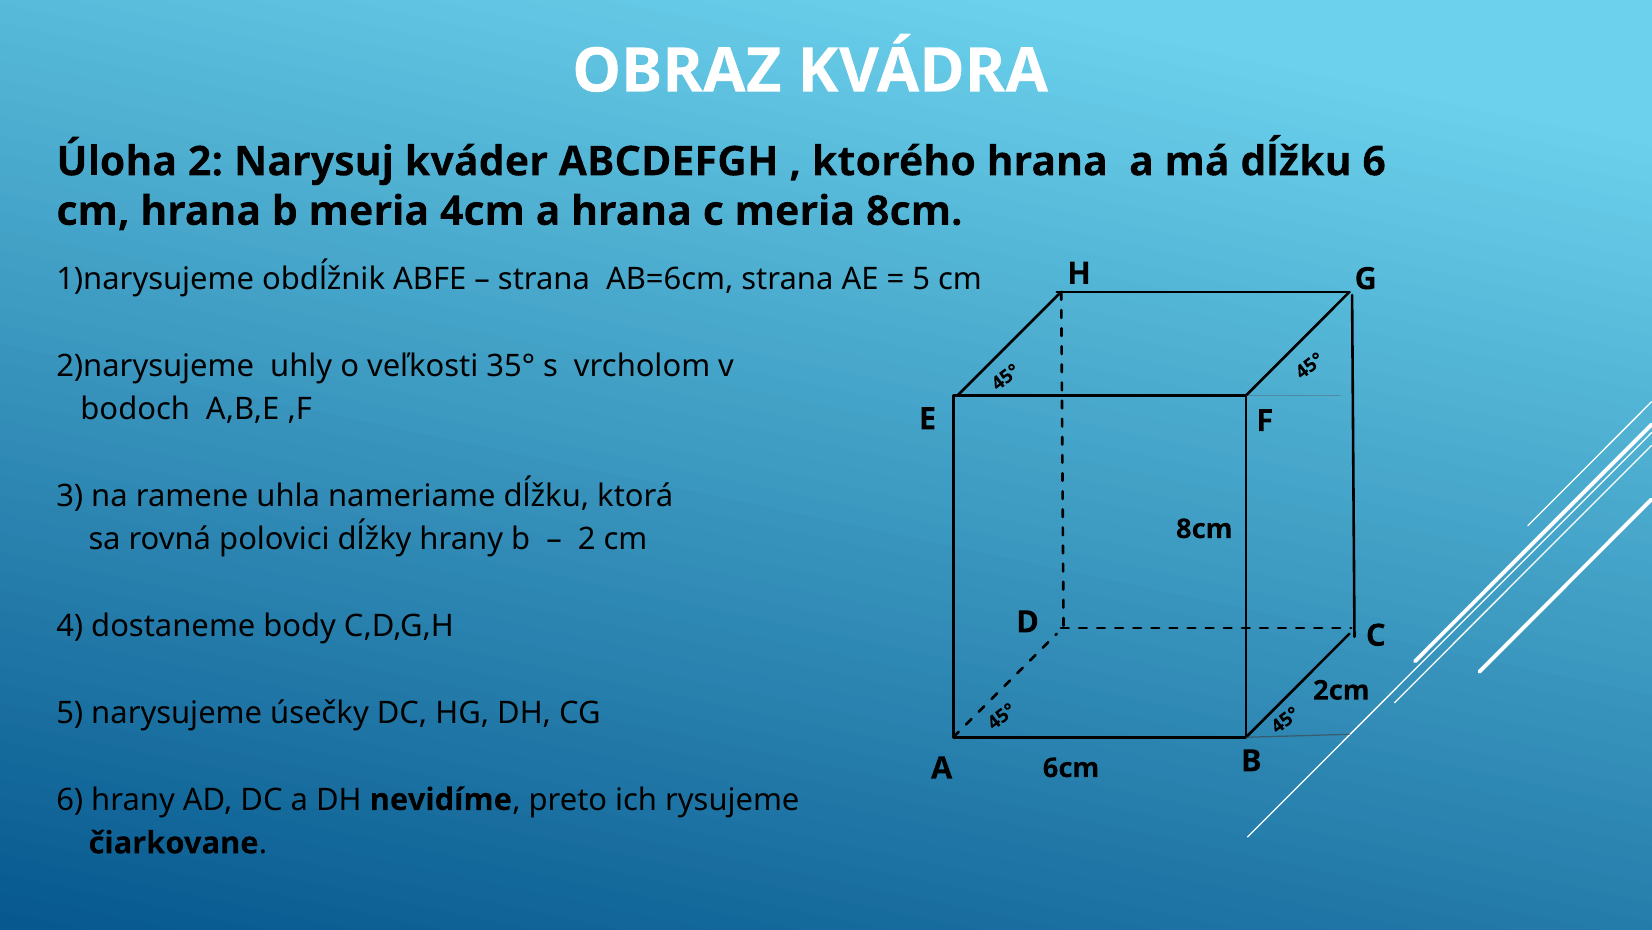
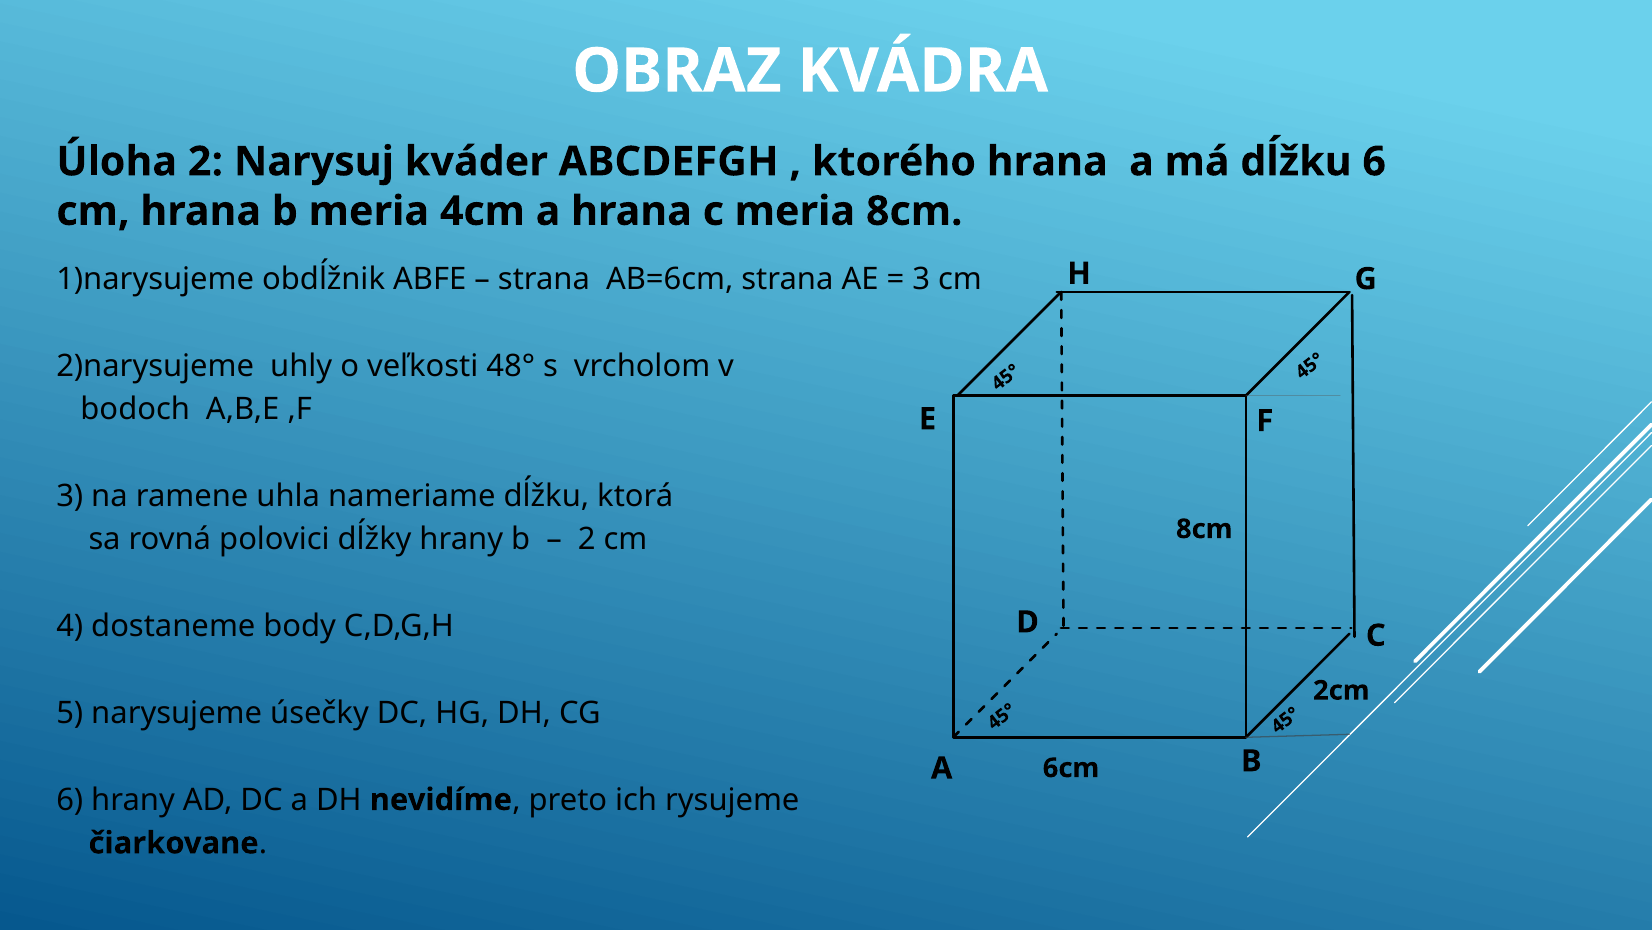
5 at (921, 279): 5 -> 3
35°: 35° -> 48°
